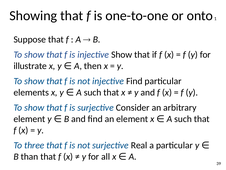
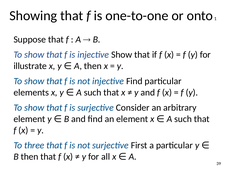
Real: Real -> First
B than: than -> then
